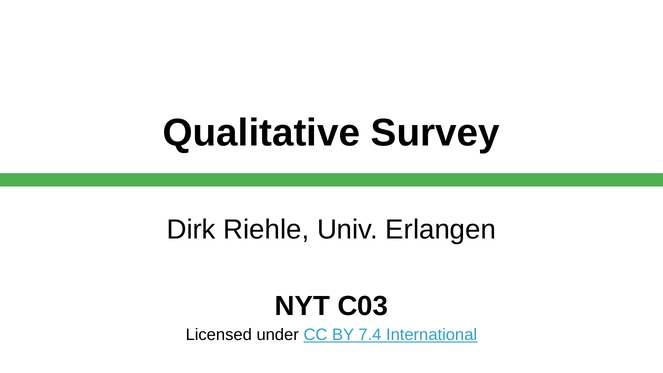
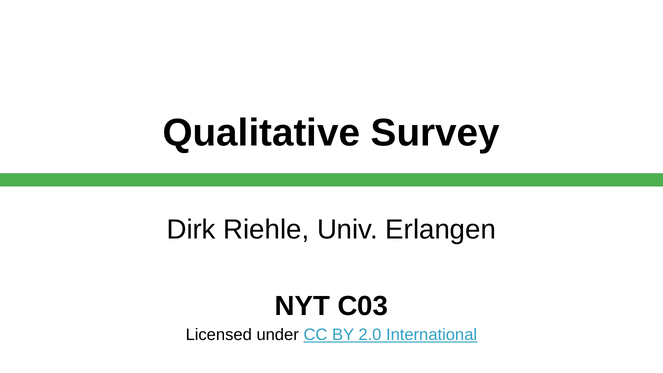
7.4: 7.4 -> 2.0
